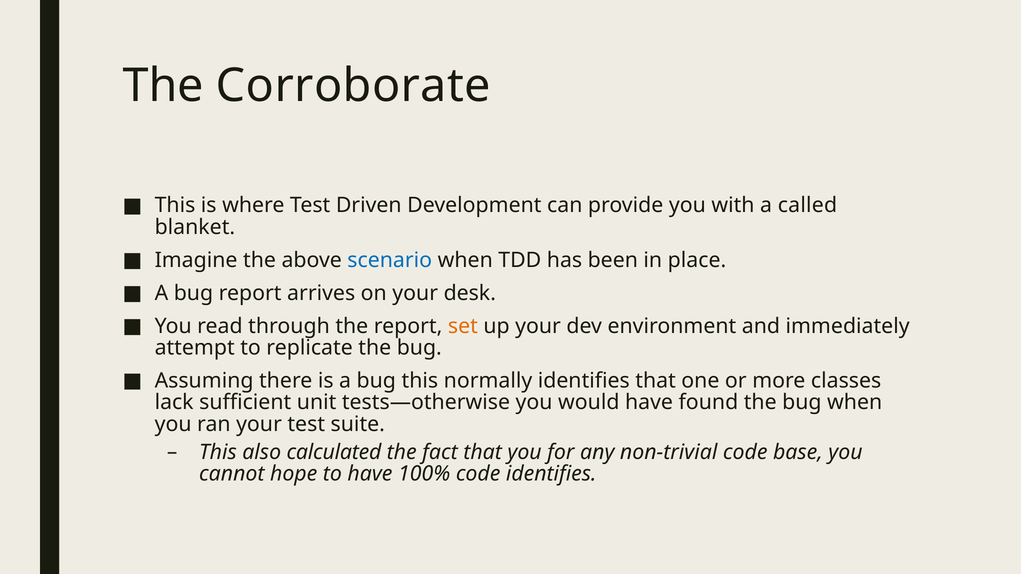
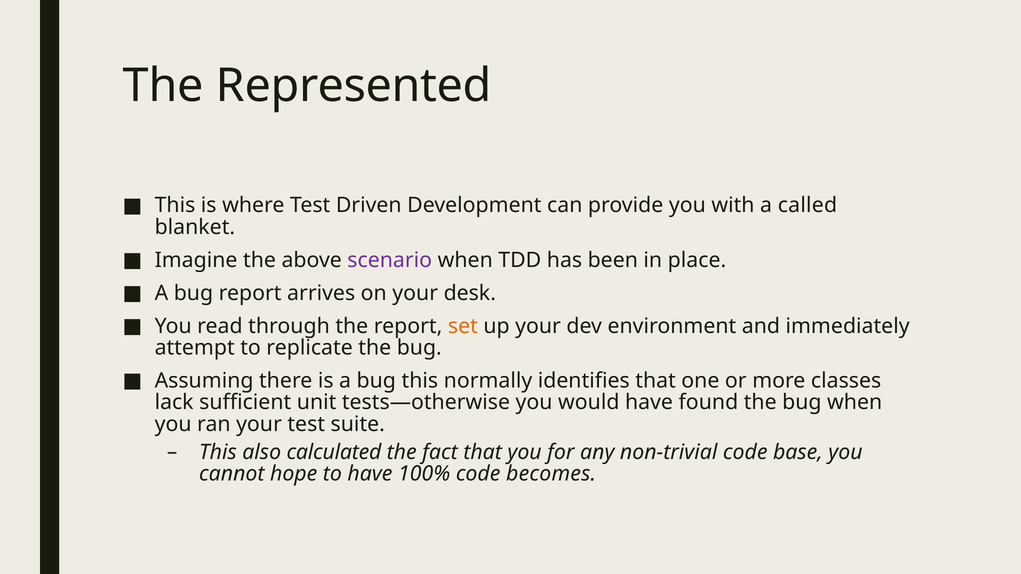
Corroborate: Corroborate -> Represented
scenario colour: blue -> purple
code identifies: identifies -> becomes
